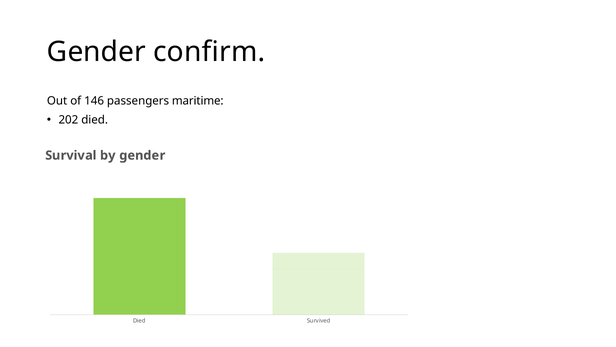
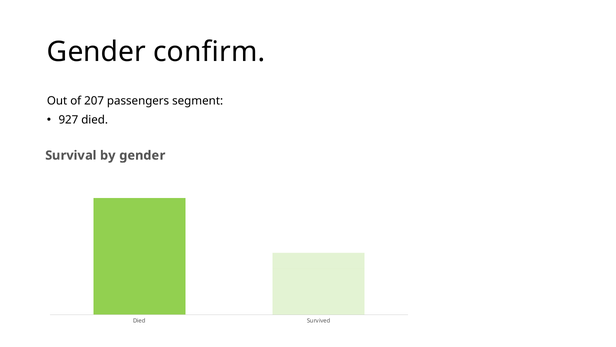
146: 146 -> 207
maritime: maritime -> segment
202: 202 -> 927
